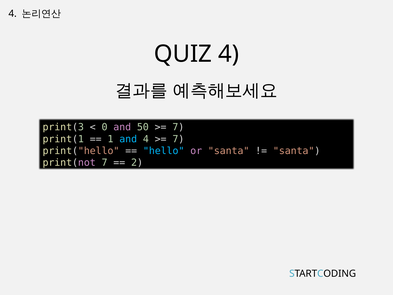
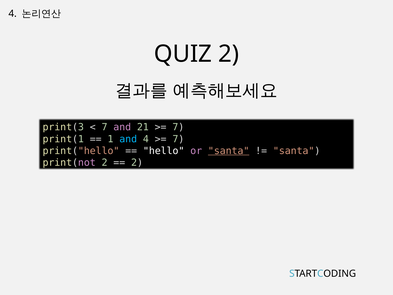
QUIZ 4: 4 -> 2
0 at (105, 127): 0 -> 7
50: 50 -> 21
hello colour: light blue -> white
santa at (229, 151) underline: none -> present
print(not 7: 7 -> 2
